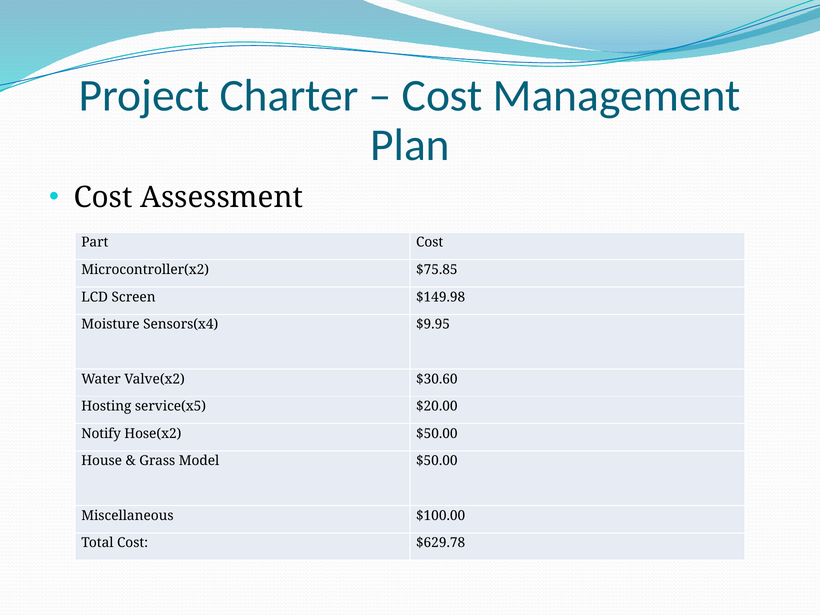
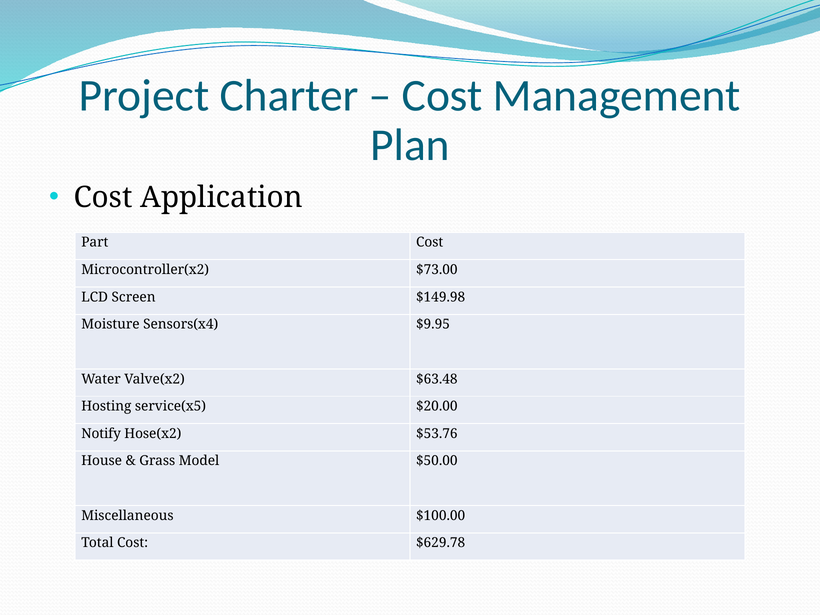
Assessment: Assessment -> Application
$75.85: $75.85 -> $73.00
$30.60: $30.60 -> $63.48
Hose(x2 $50.00: $50.00 -> $53.76
